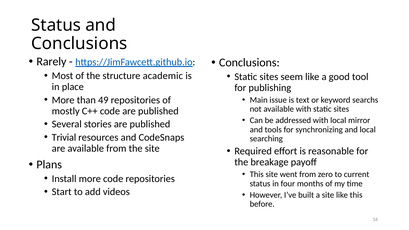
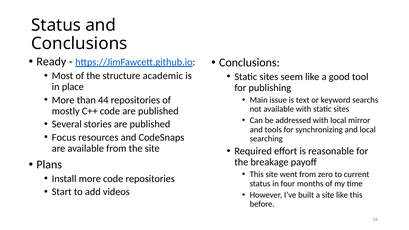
Rarely: Rarely -> Ready
49: 49 -> 44
Trivial: Trivial -> Focus
